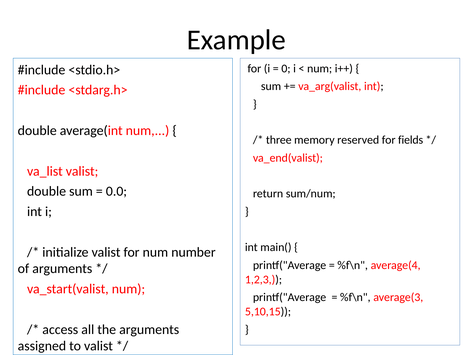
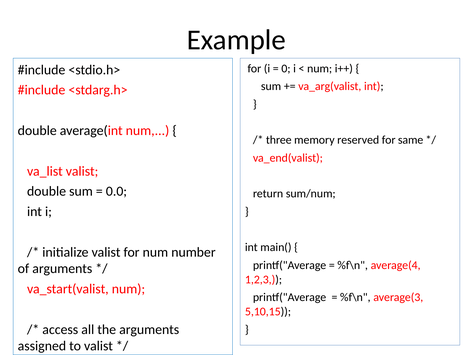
fields: fields -> same
